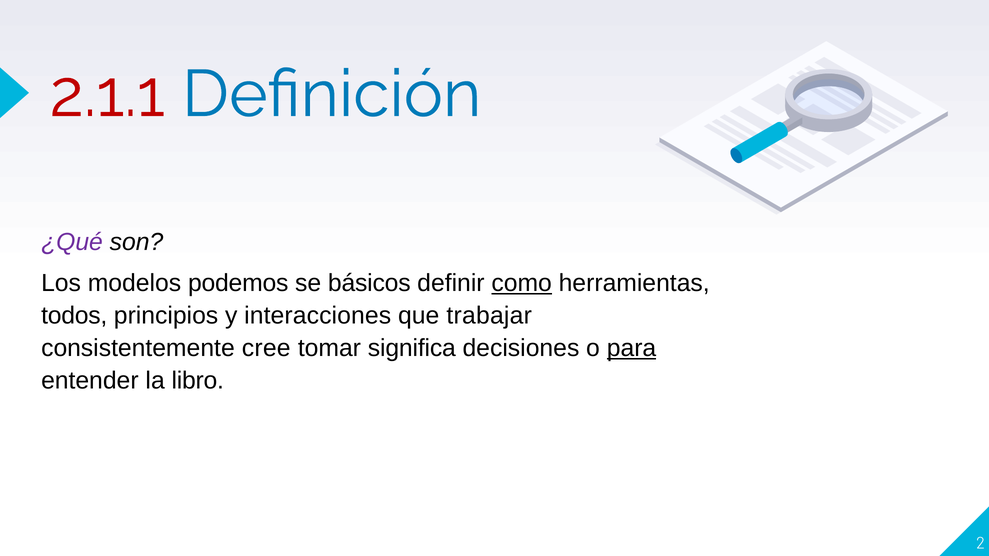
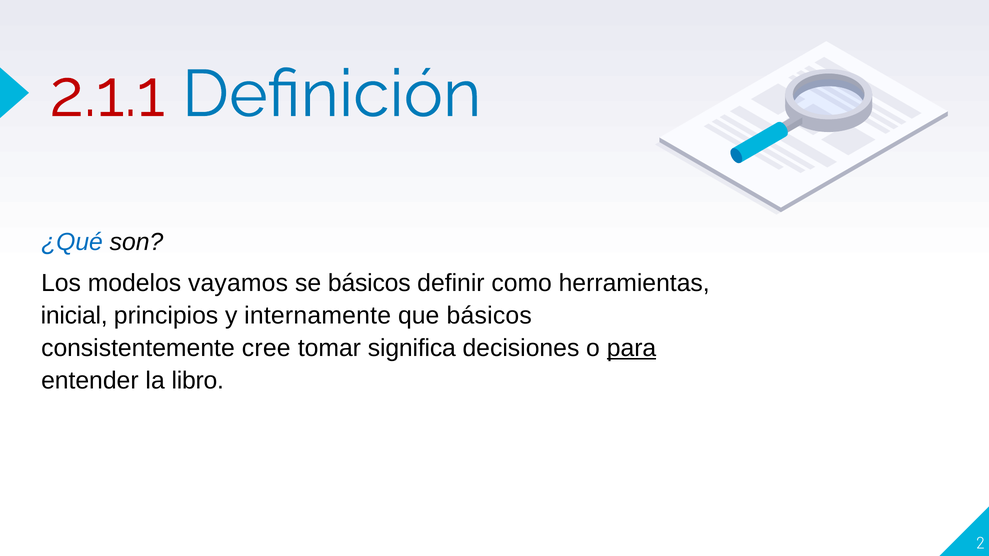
¿Qué colour: purple -> blue
podemos: podemos -> vayamos
como underline: present -> none
todos: todos -> inicial
interacciones: interacciones -> internamente
que trabajar: trabajar -> básicos
